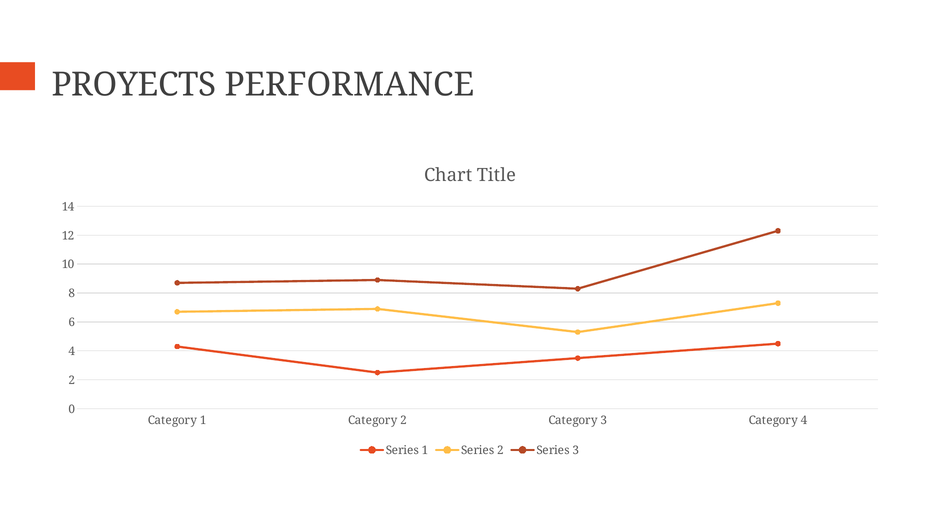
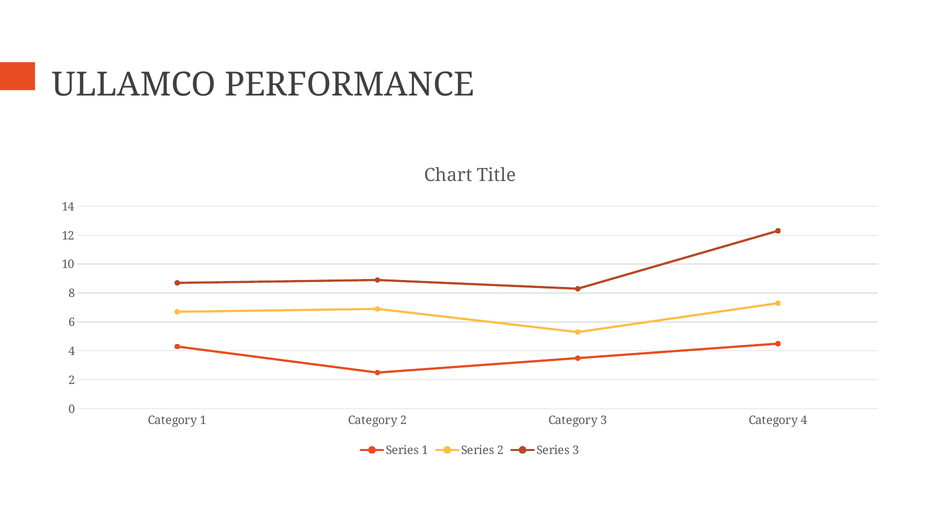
PROYECTS: PROYECTS -> ULLAMCO
